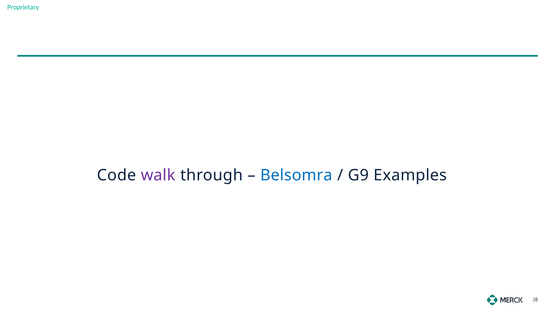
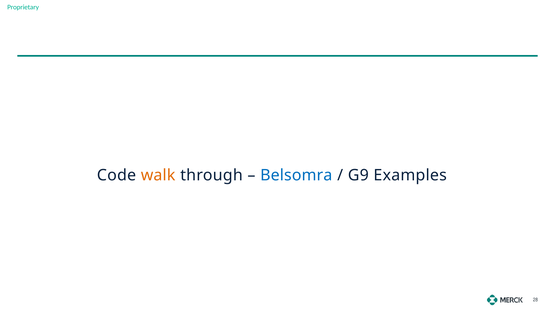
walk colour: purple -> orange
